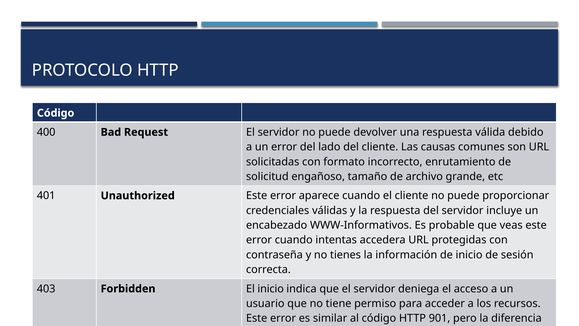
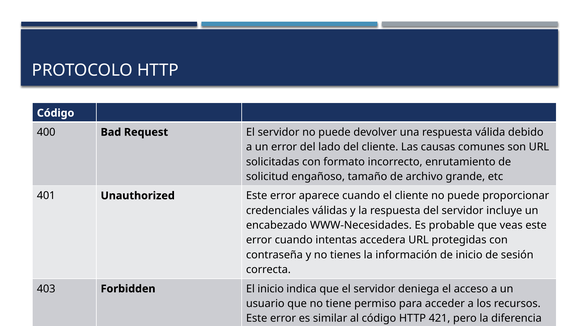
WWW-Informativos: WWW-Informativos -> WWW-Necesidades
901: 901 -> 421
